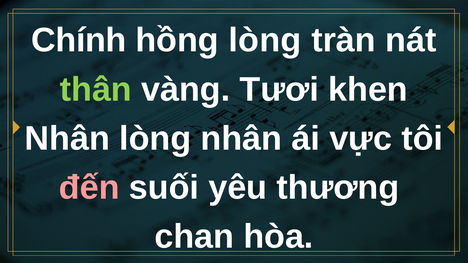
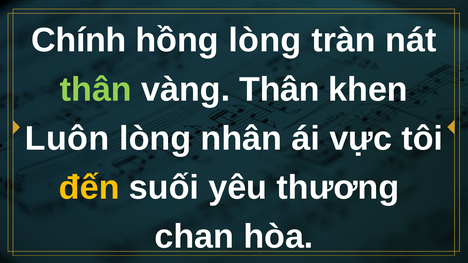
vàng Tươi: Tươi -> Thân
Nhân at (67, 139): Nhân -> Luôn
đến colour: pink -> yellow
